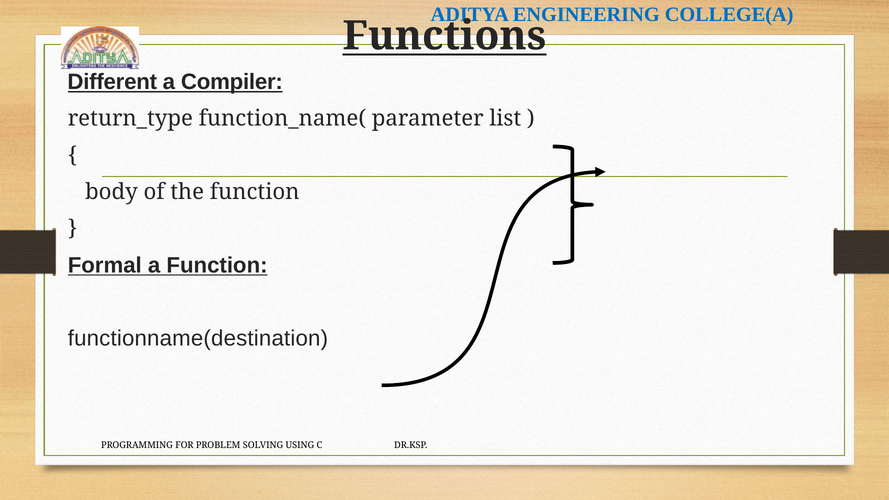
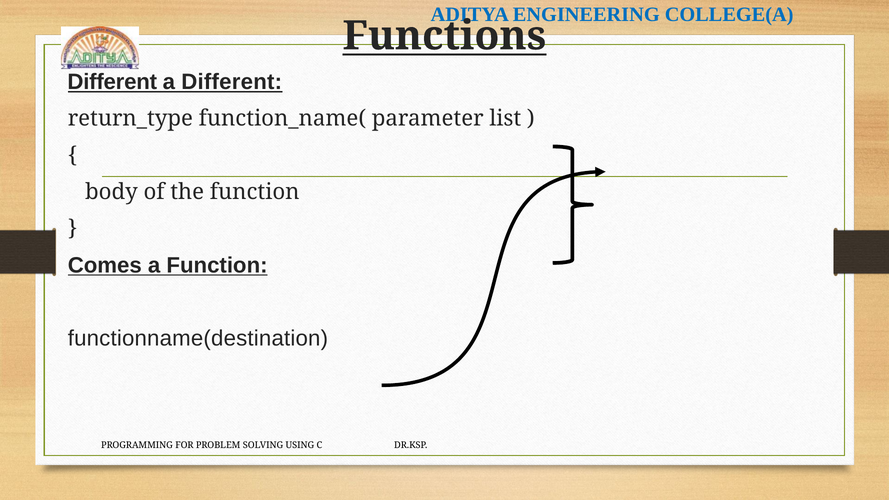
a Compiler: Compiler -> Different
Formal: Formal -> Comes
